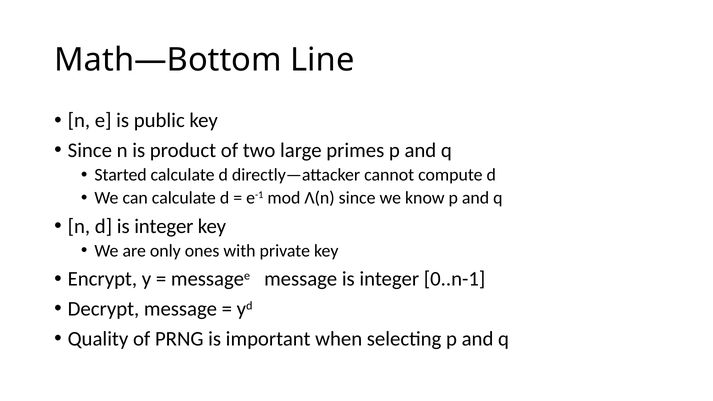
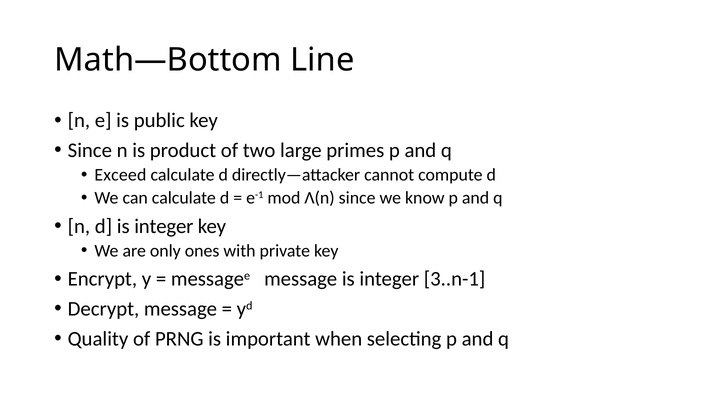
Started: Started -> Exceed
0..n-1: 0..n-1 -> 3..n-1
